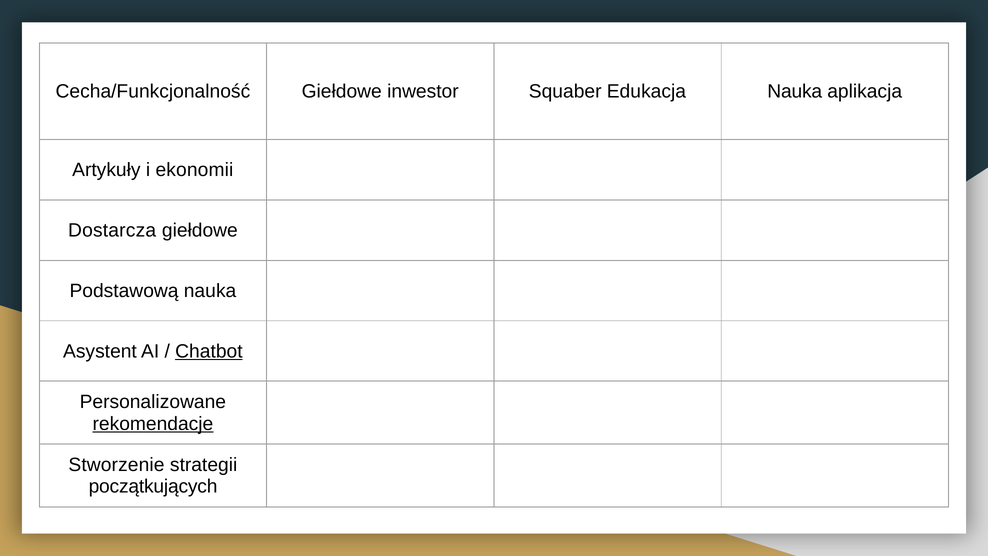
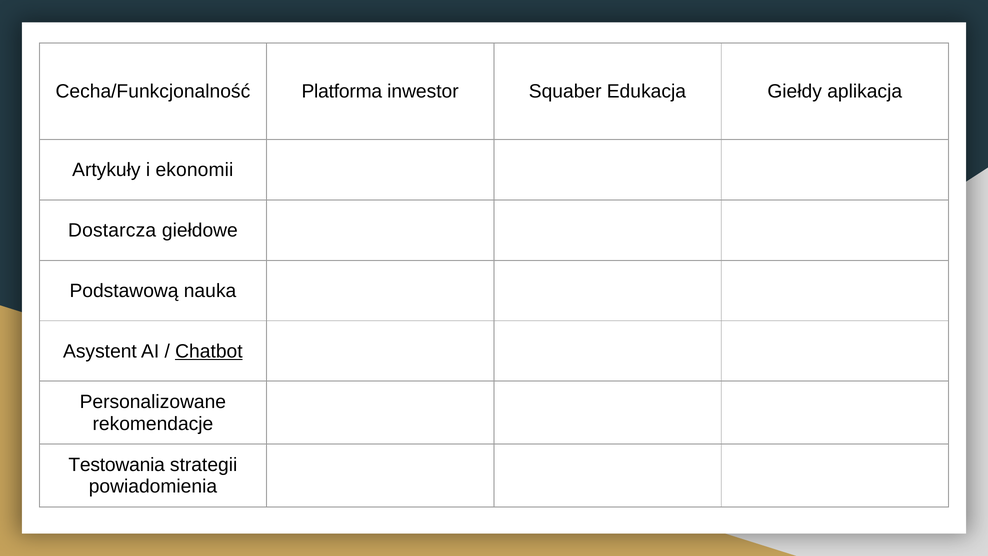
Cecha/Funkcjonalność Giełdowe: Giełdowe -> Platforma
Edukacja Nauka: Nauka -> Giełdy
rekomendacje underline: present -> none
Stworzenie: Stworzenie -> Testowania
początkujących: początkujących -> powiadomienia
